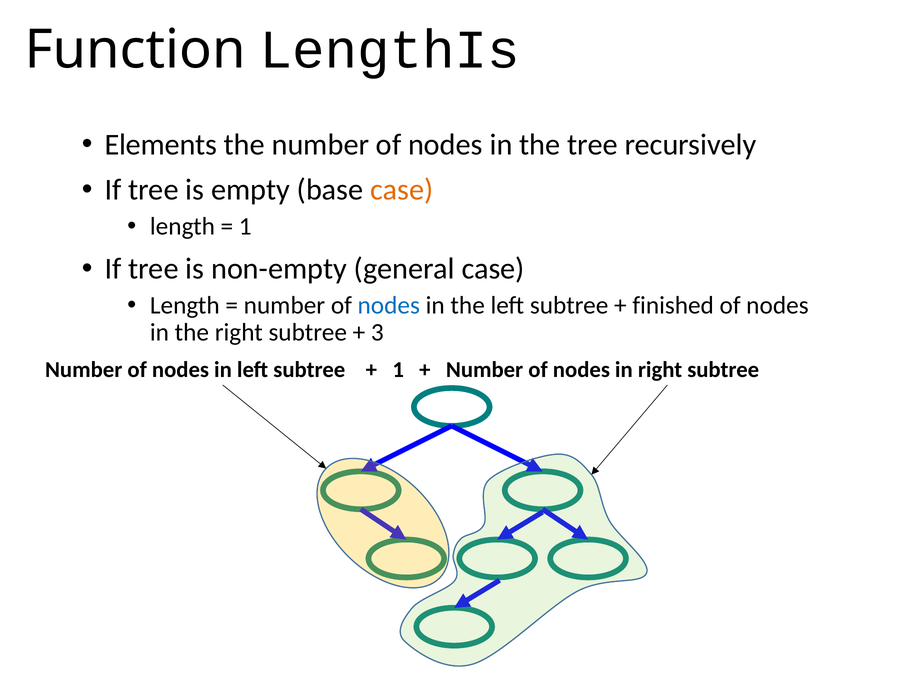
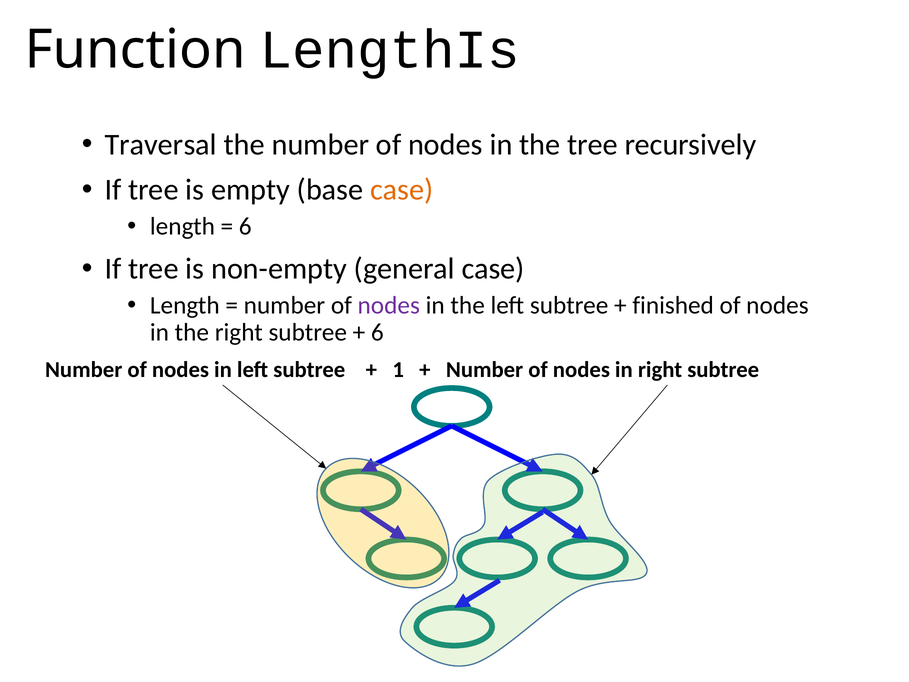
Elements: Elements -> Traversal
1 at (245, 226): 1 -> 6
nodes at (389, 305) colour: blue -> purple
3 at (377, 332): 3 -> 6
